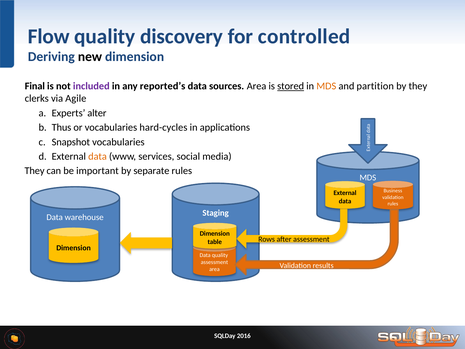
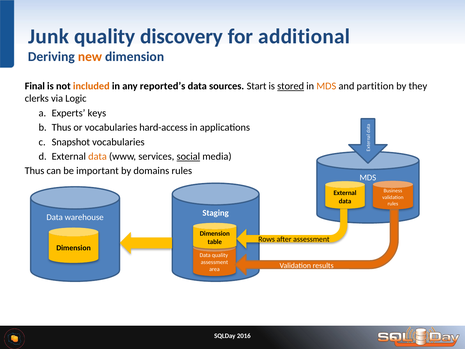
Flow: Flow -> Junk
controlled: controlled -> additional
new colour: black -> orange
included colour: purple -> orange
sources Area: Area -> Start
Agile: Agile -> Logic
alter: alter -> keys
hard-cycles: hard-cycles -> hard-access
social underline: none -> present
They at (35, 171): They -> Thus
separate: separate -> domains
